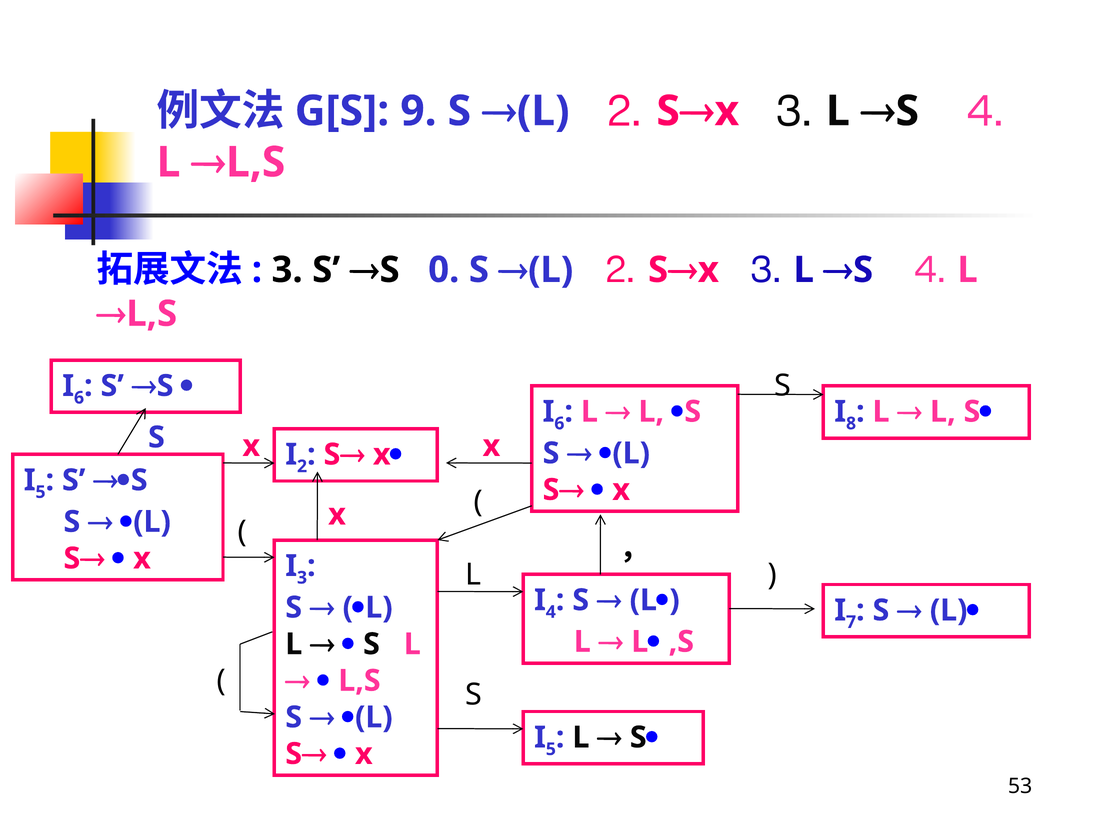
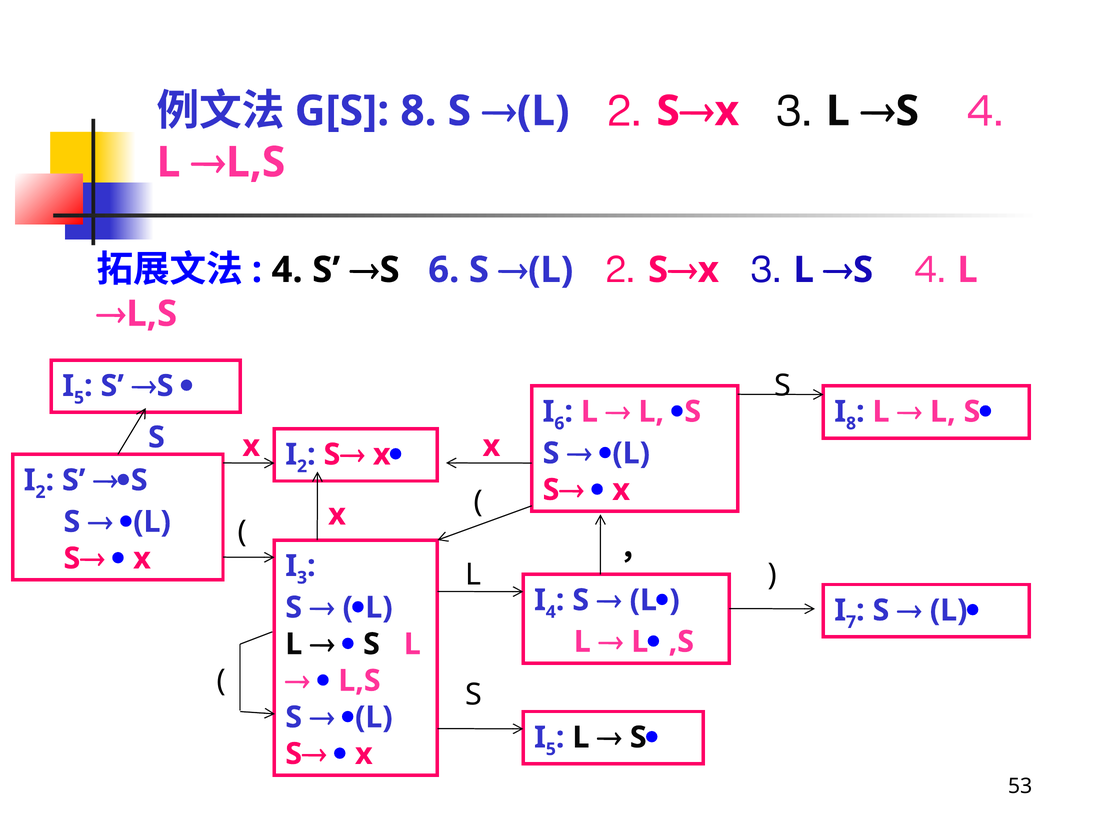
9 at (418, 111): 9 -> 8
3 at (287, 270): 3 -> 4
S 0: 0 -> 6
6 at (79, 398): 6 -> 5
5 at (41, 492): 5 -> 2
